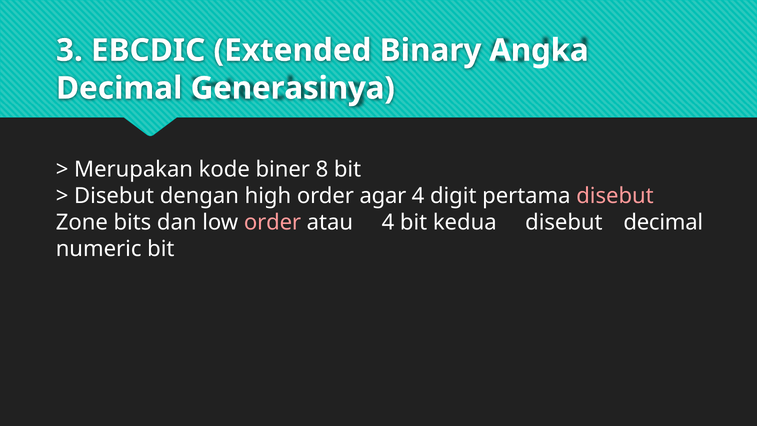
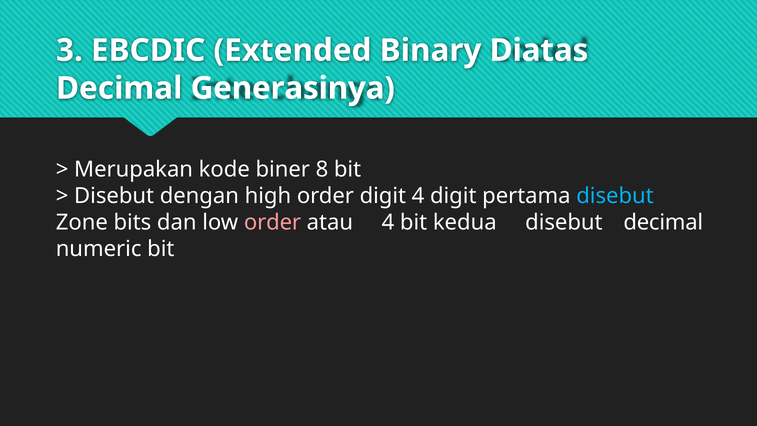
Angka: Angka -> Diatas
order agar: agar -> digit
disebut at (615, 196) colour: pink -> light blue
